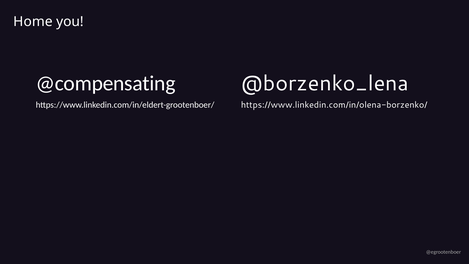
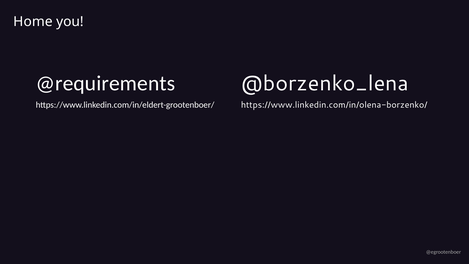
@compensating: @compensating -> @requirements
